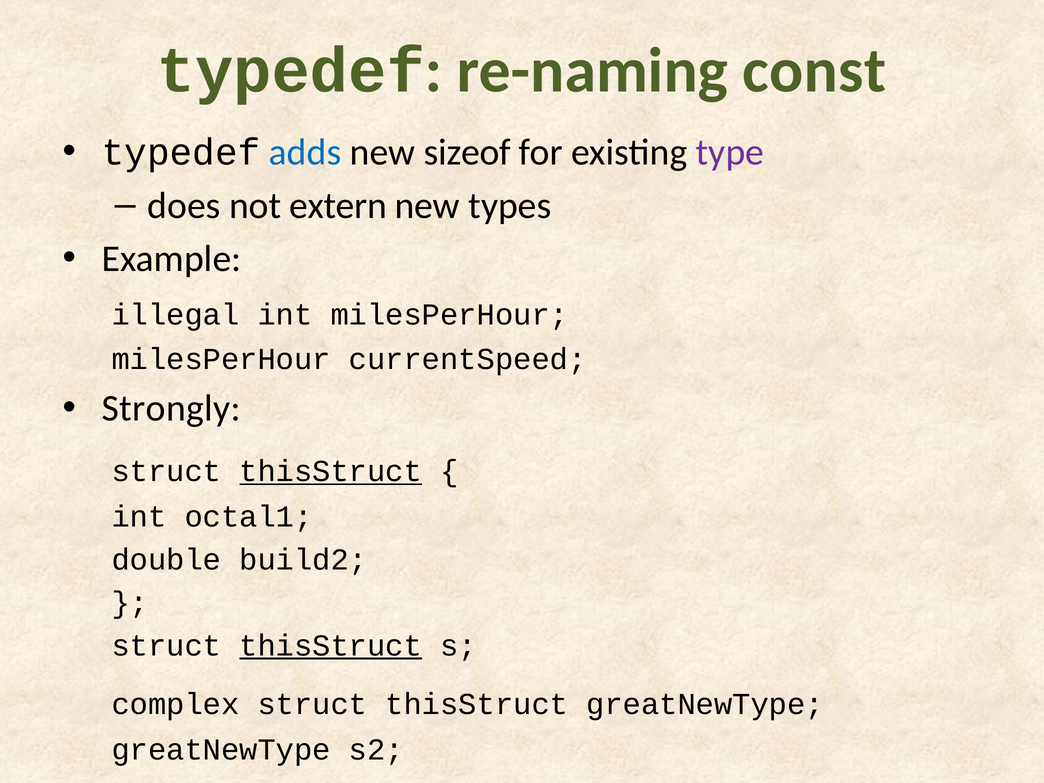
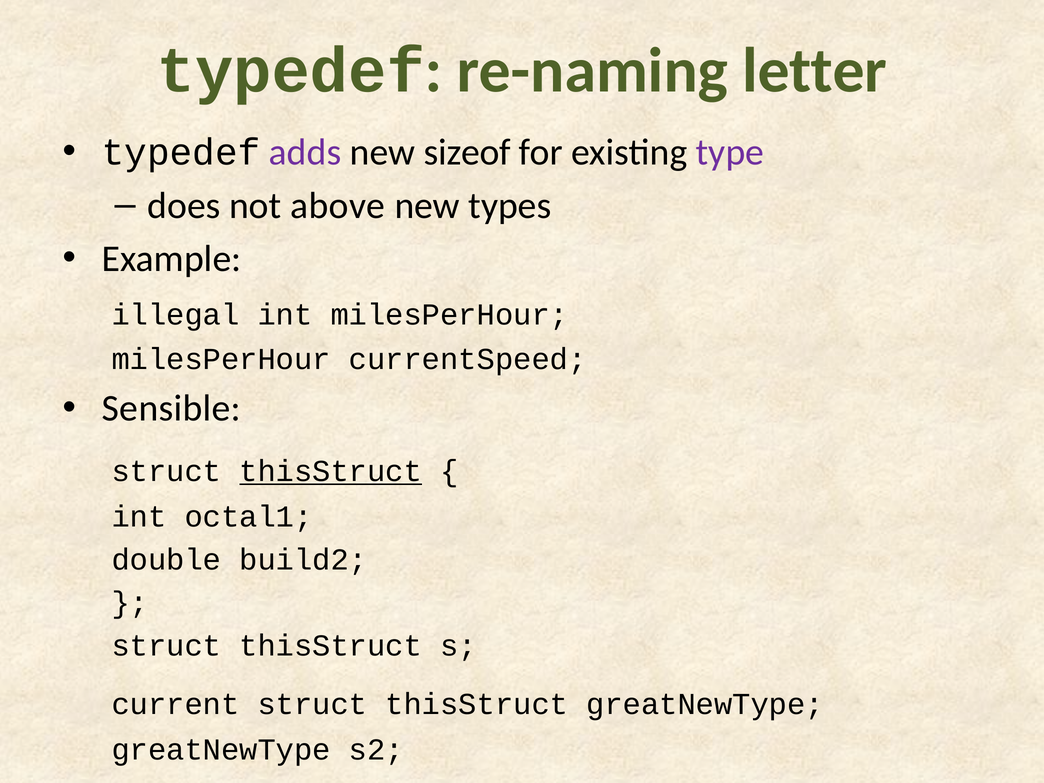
const: const -> letter
adds colour: blue -> purple
extern: extern -> above
Strongly: Strongly -> Sensible
thisStruct at (331, 645) underline: present -> none
complex: complex -> current
